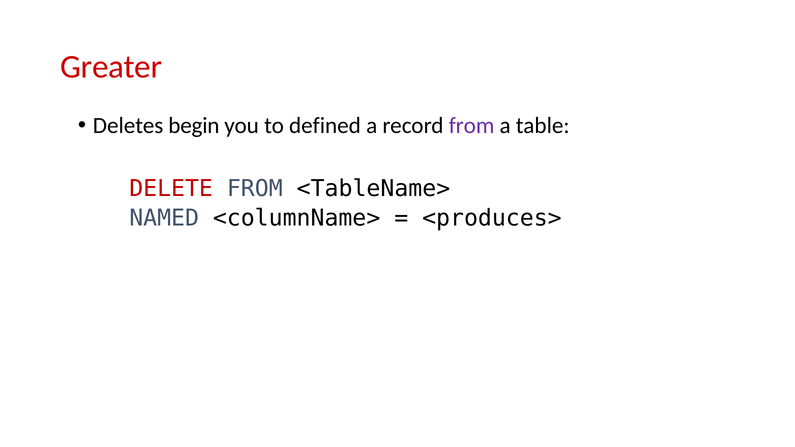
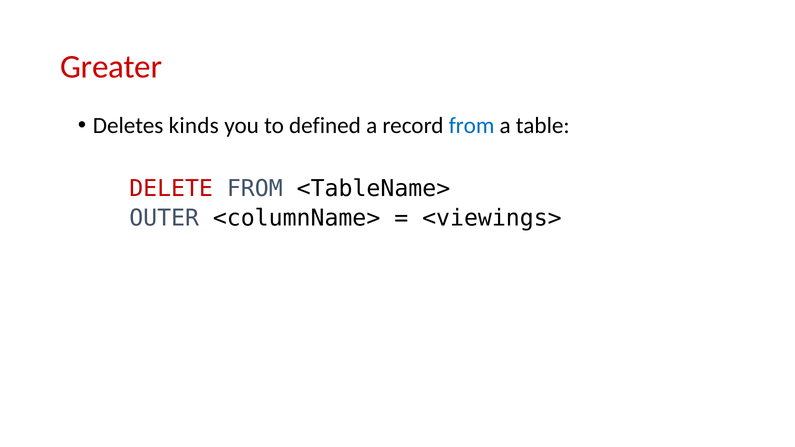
begin: begin -> kinds
from at (472, 126) colour: purple -> blue
NAMED: NAMED -> OUTER
<produces>: <produces> -> <viewings>
